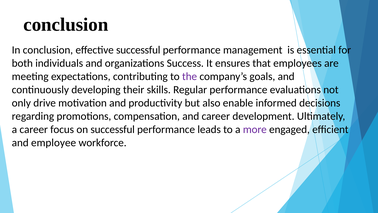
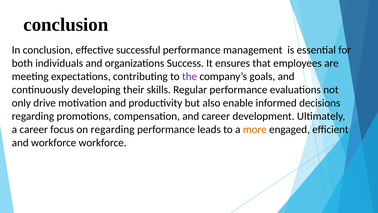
on successful: successful -> regarding
more colour: purple -> orange
and employee: employee -> workforce
